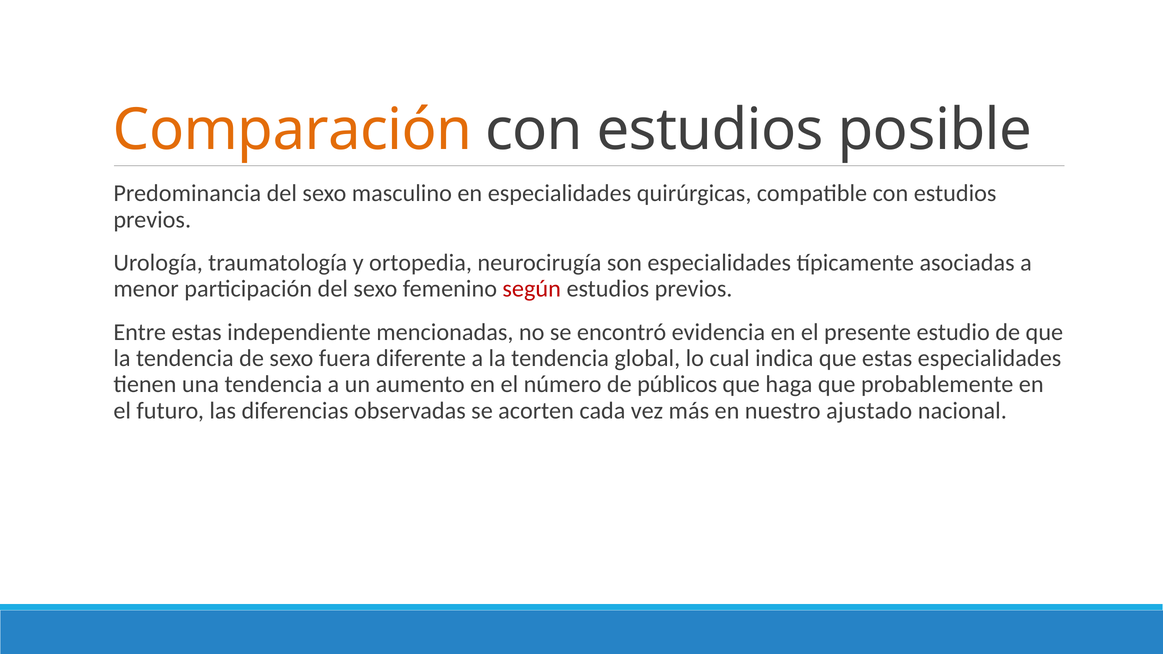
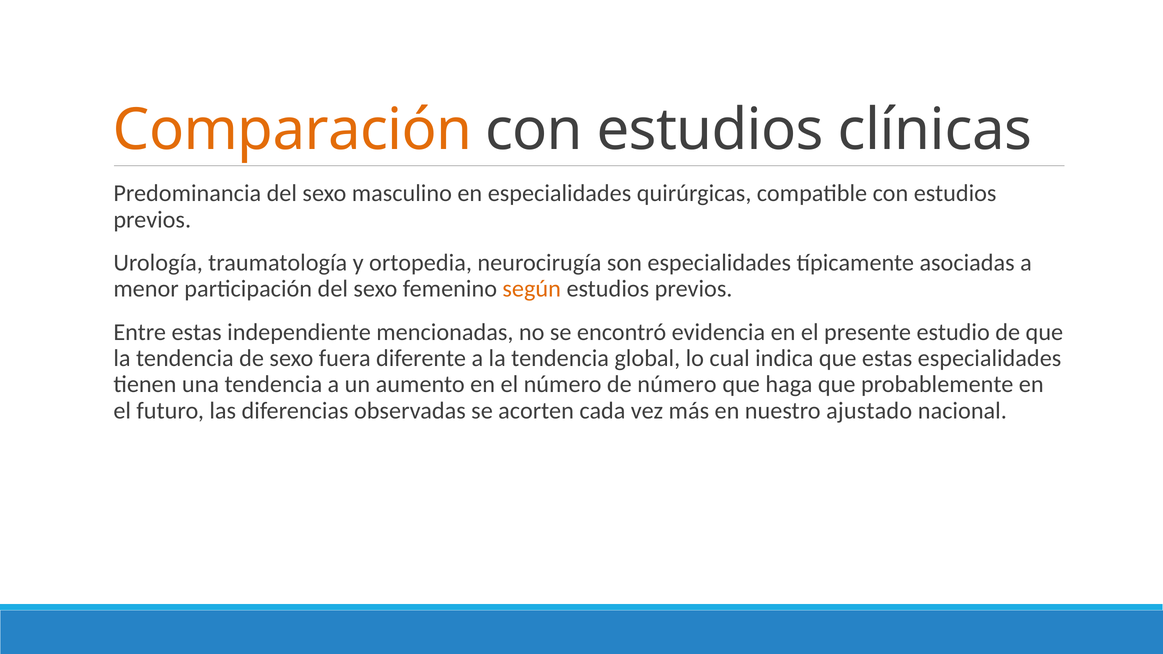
posible: posible -> clínicas
según colour: red -> orange
de públicos: públicos -> número
